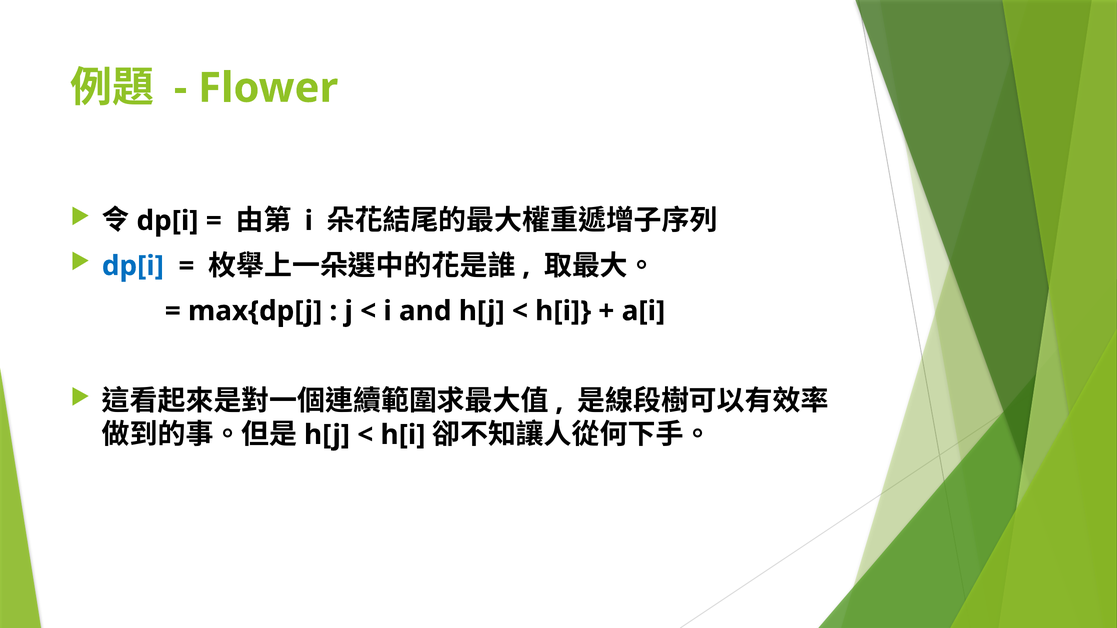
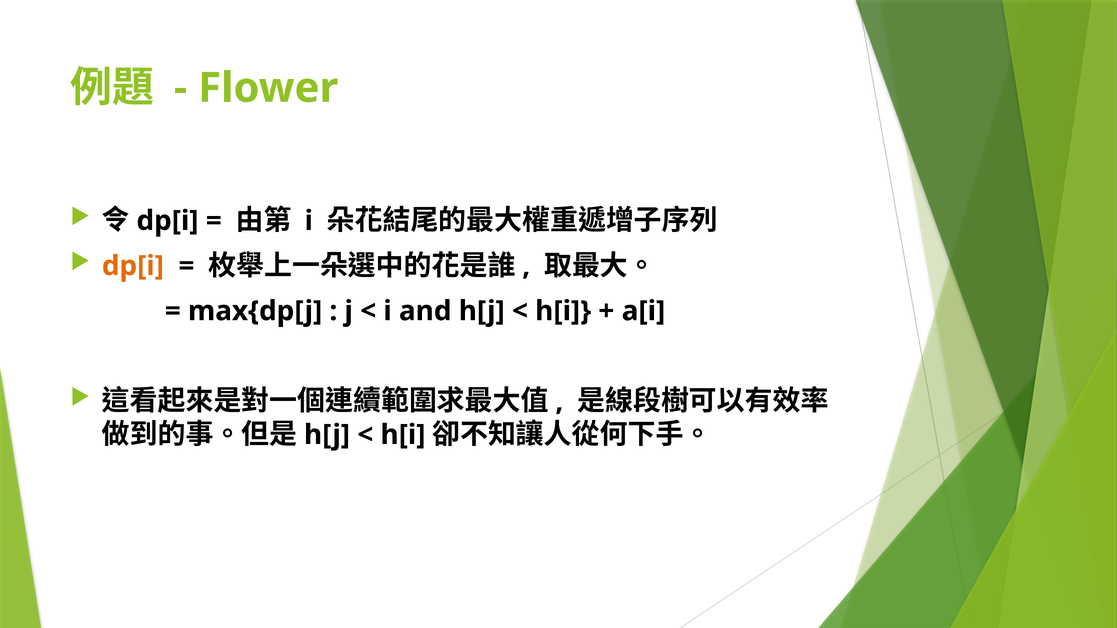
dp[i at (133, 266) colour: blue -> orange
